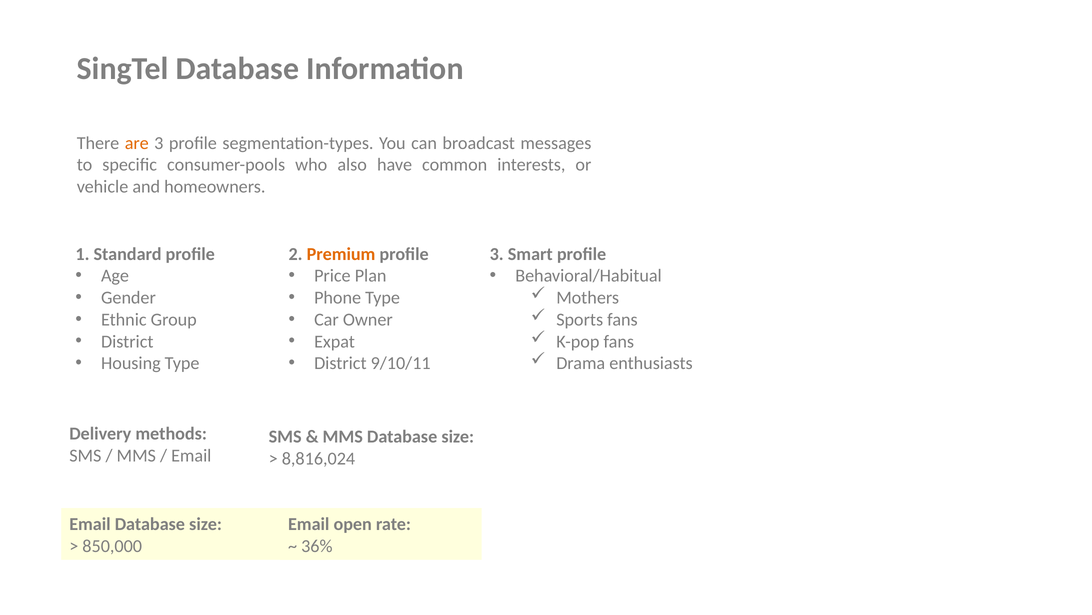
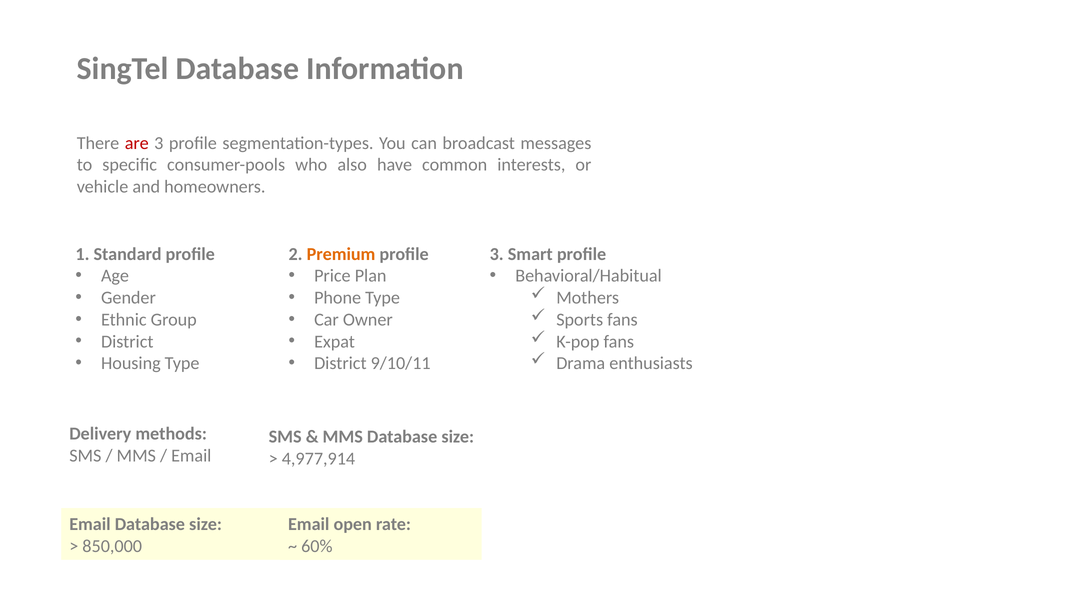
are colour: orange -> red
8,816,024: 8,816,024 -> 4,977,914
36%: 36% -> 60%
